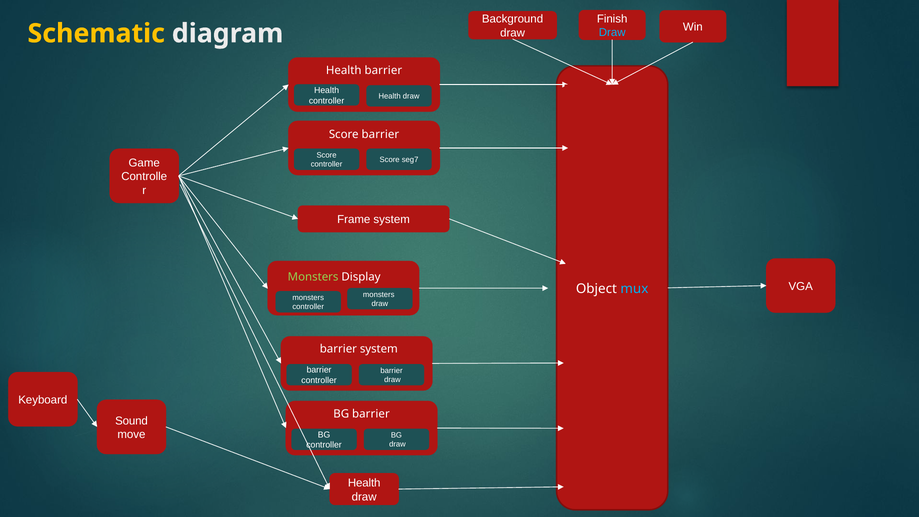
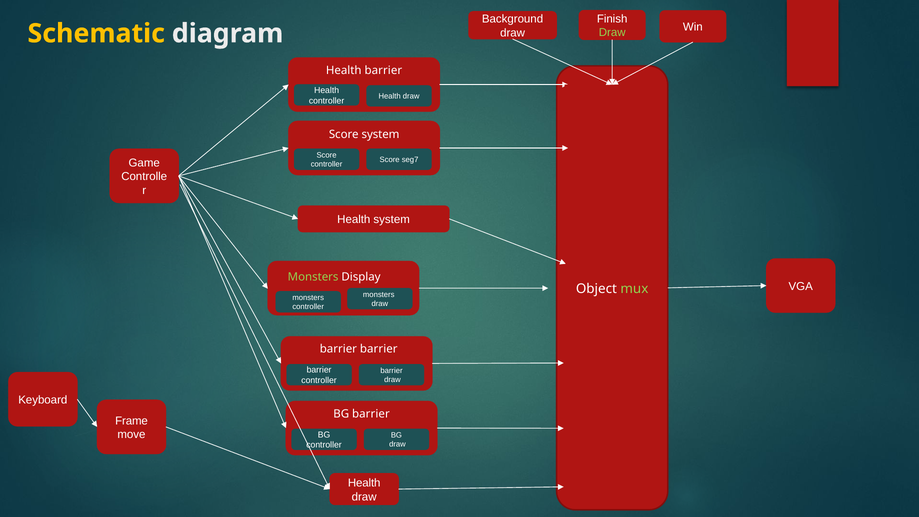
Draw at (612, 33) colour: light blue -> light green
Score barrier: barrier -> system
Frame at (354, 220): Frame -> Health
mux colour: light blue -> light green
barrier system: system -> barrier
Sound: Sound -> Frame
